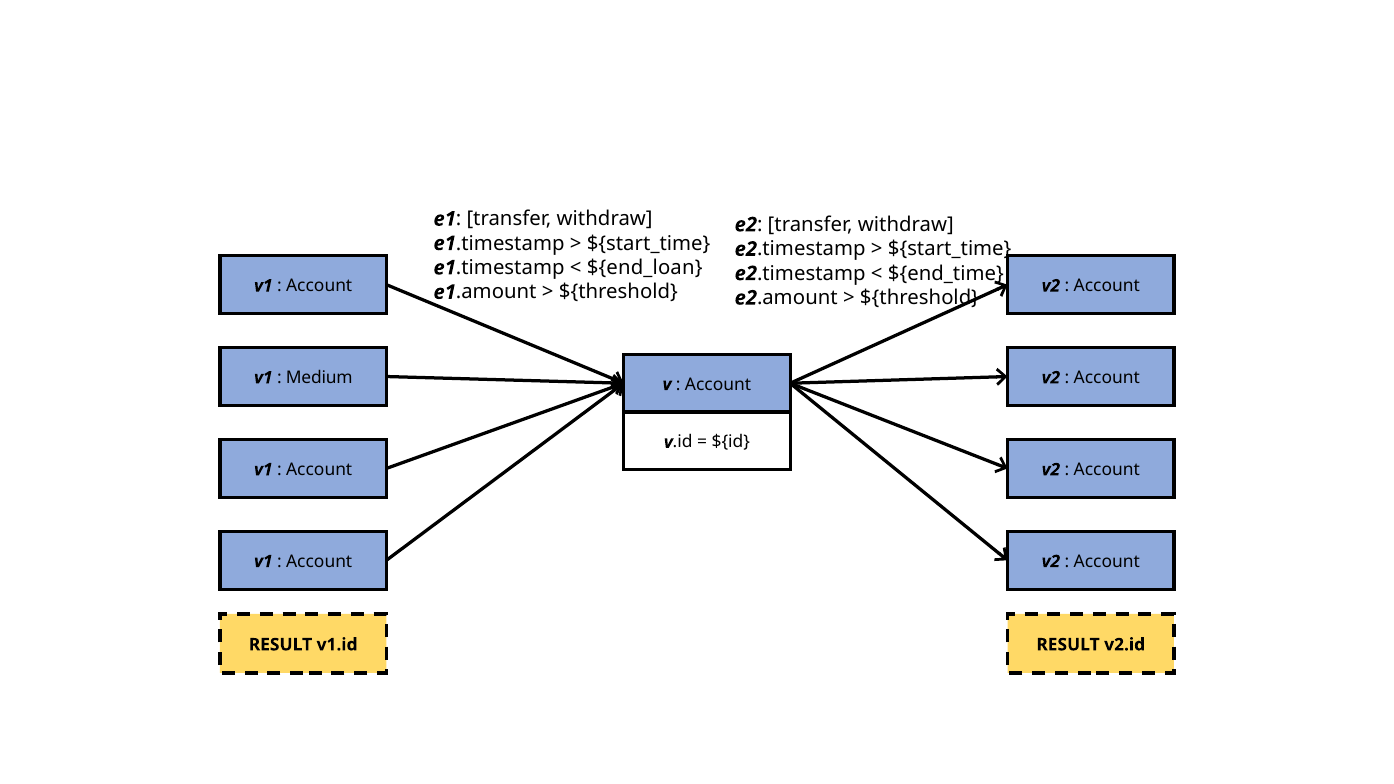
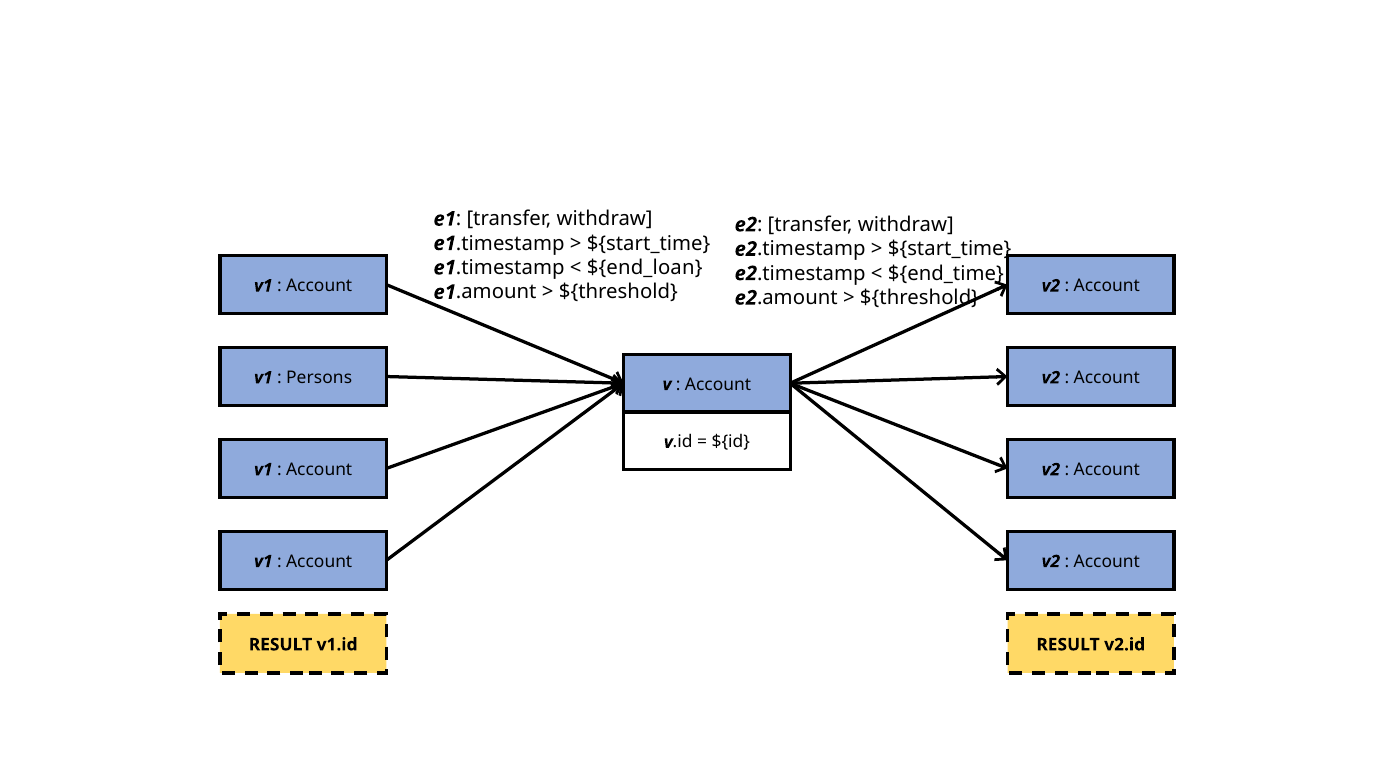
Medium: Medium -> Persons
